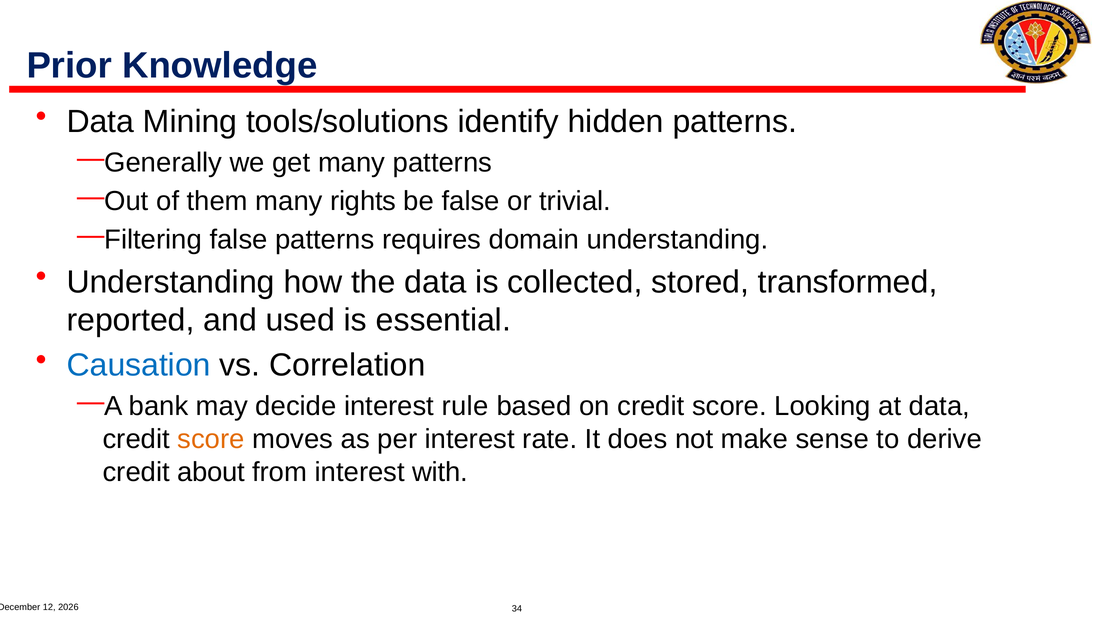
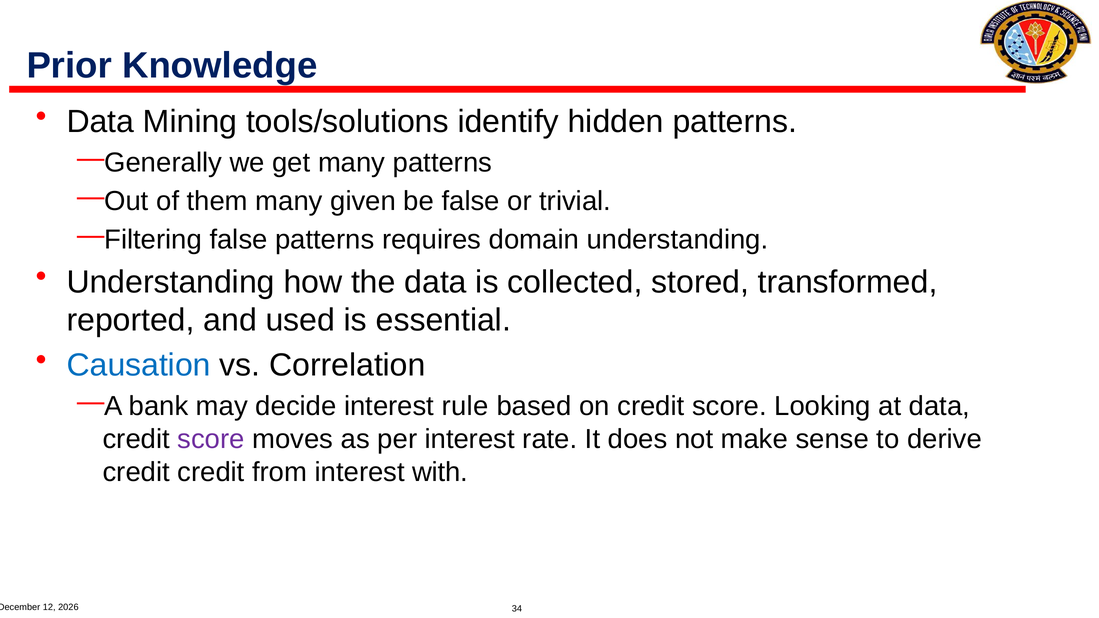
rights: rights -> given
score at (211, 439) colour: orange -> purple
credit about: about -> credit
